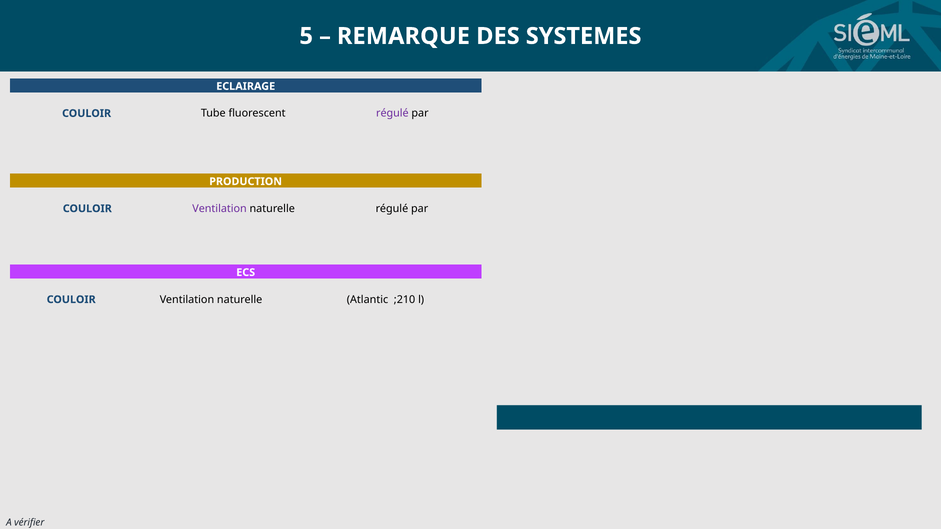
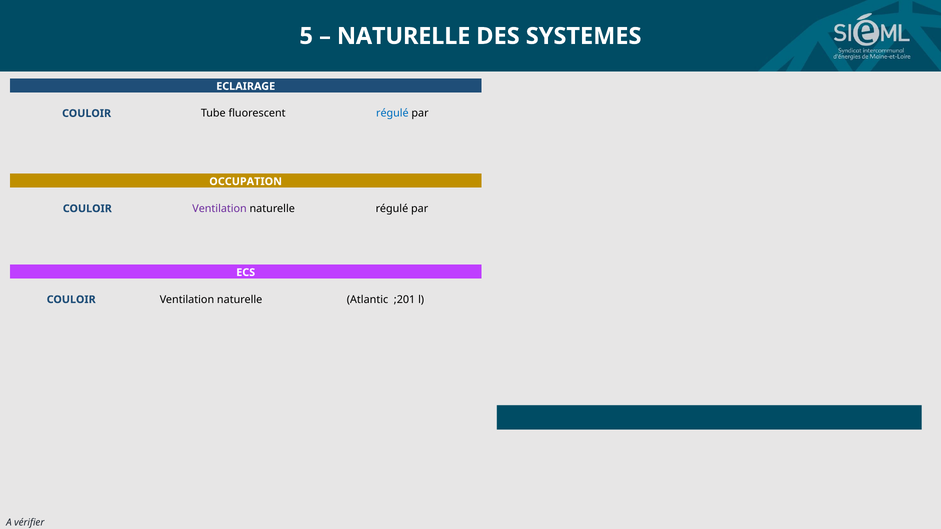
REMARQUE at (403, 36): REMARQUE -> NATURELLE
régulé at (392, 113) colour: purple -> blue
PRODUCTION: PRODUCTION -> OCCUPATION
;210: ;210 -> ;201
